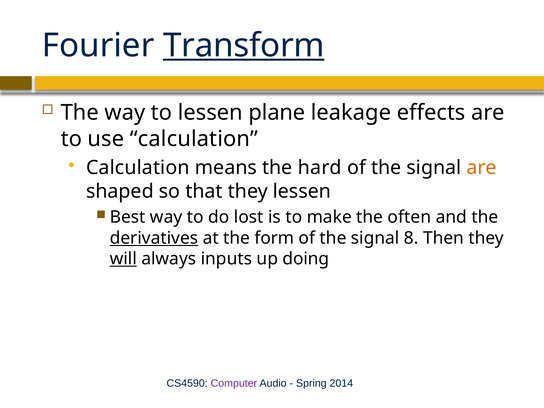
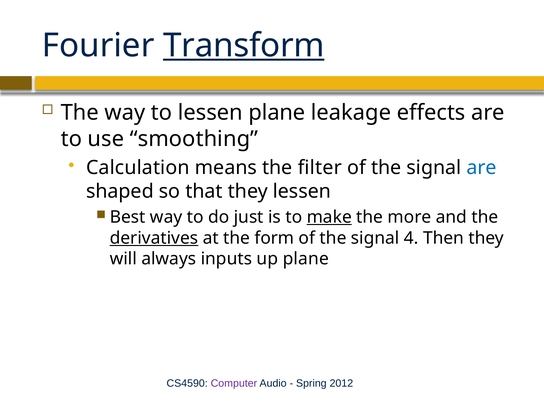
use calculation: calculation -> smoothing
hard: hard -> filter
are at (481, 168) colour: orange -> blue
lost: lost -> just
make underline: none -> present
often: often -> more
8: 8 -> 4
will underline: present -> none
up doing: doing -> plane
2014: 2014 -> 2012
